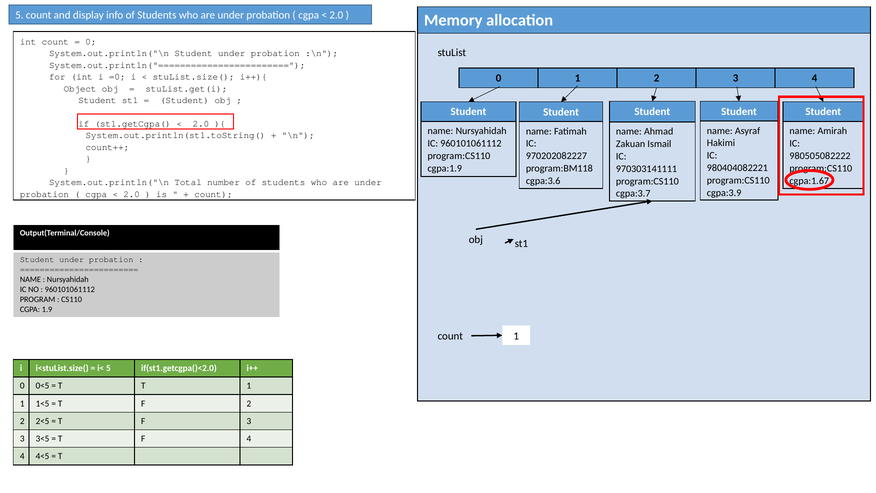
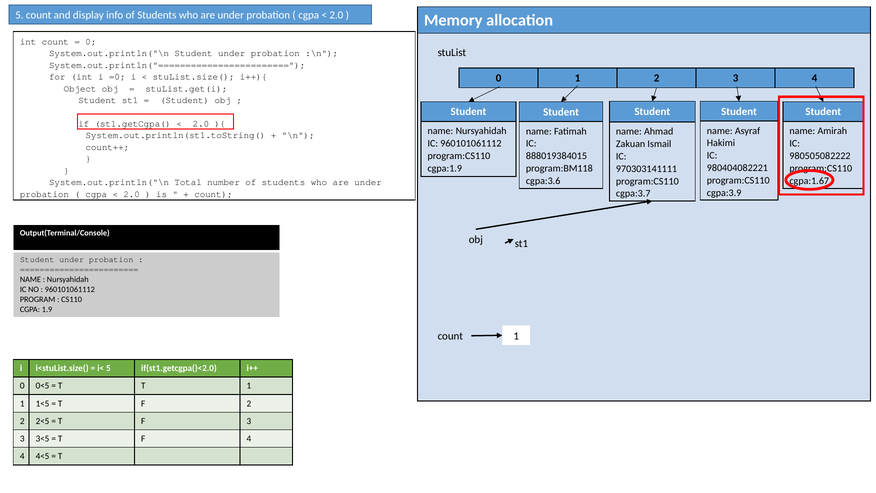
970202082227: 970202082227 -> 888019384015
